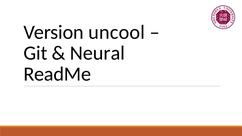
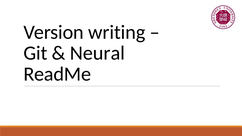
uncool: uncool -> writing
